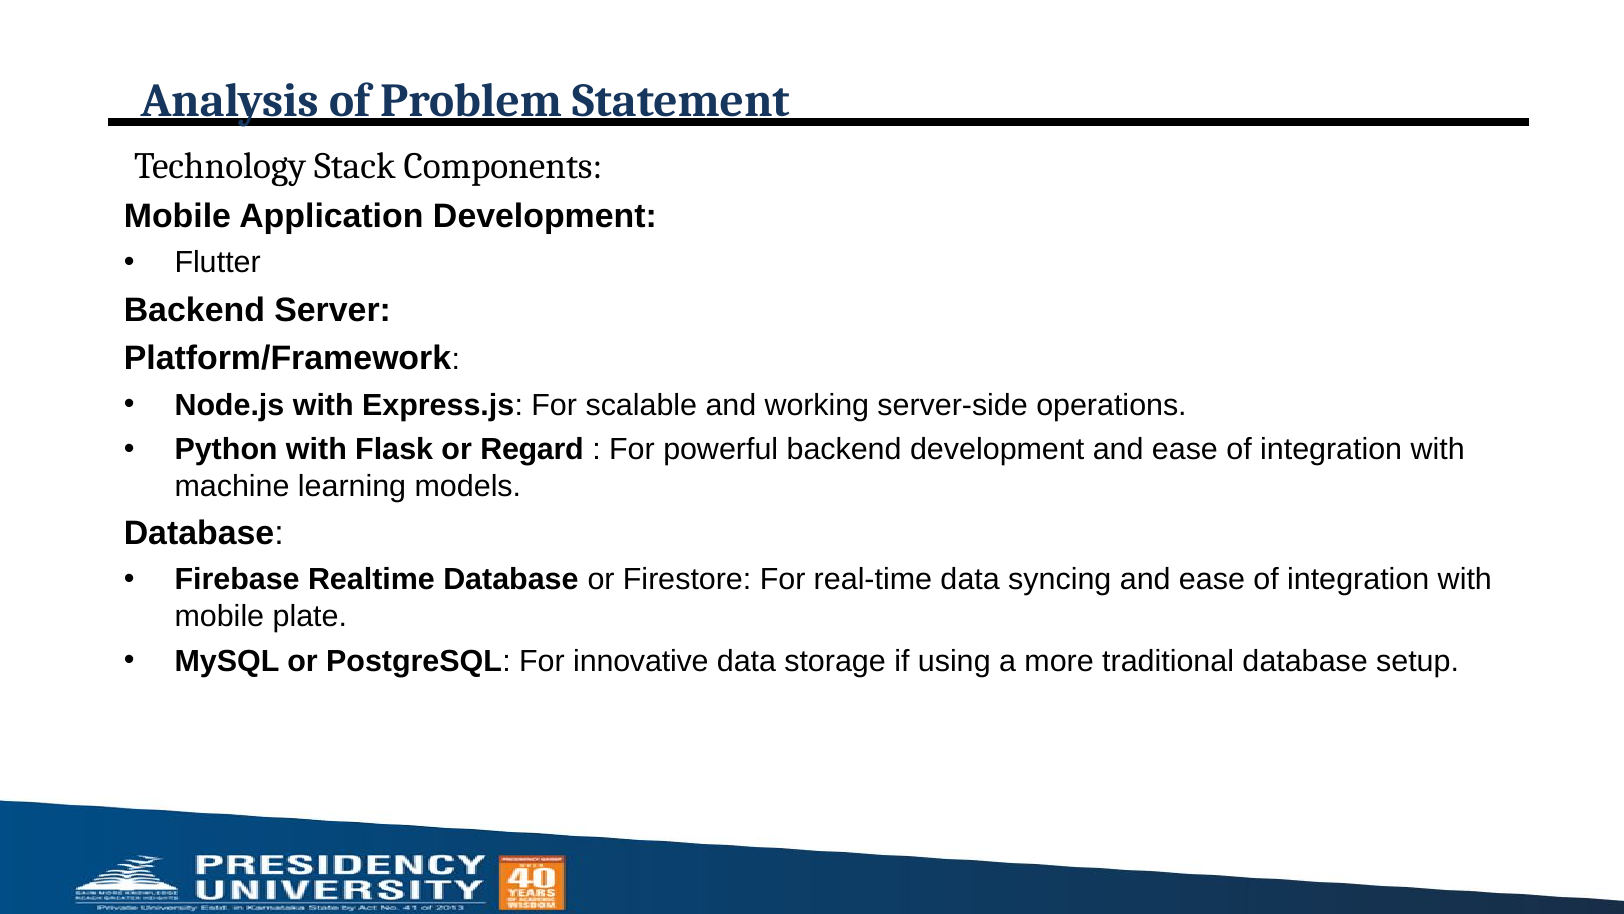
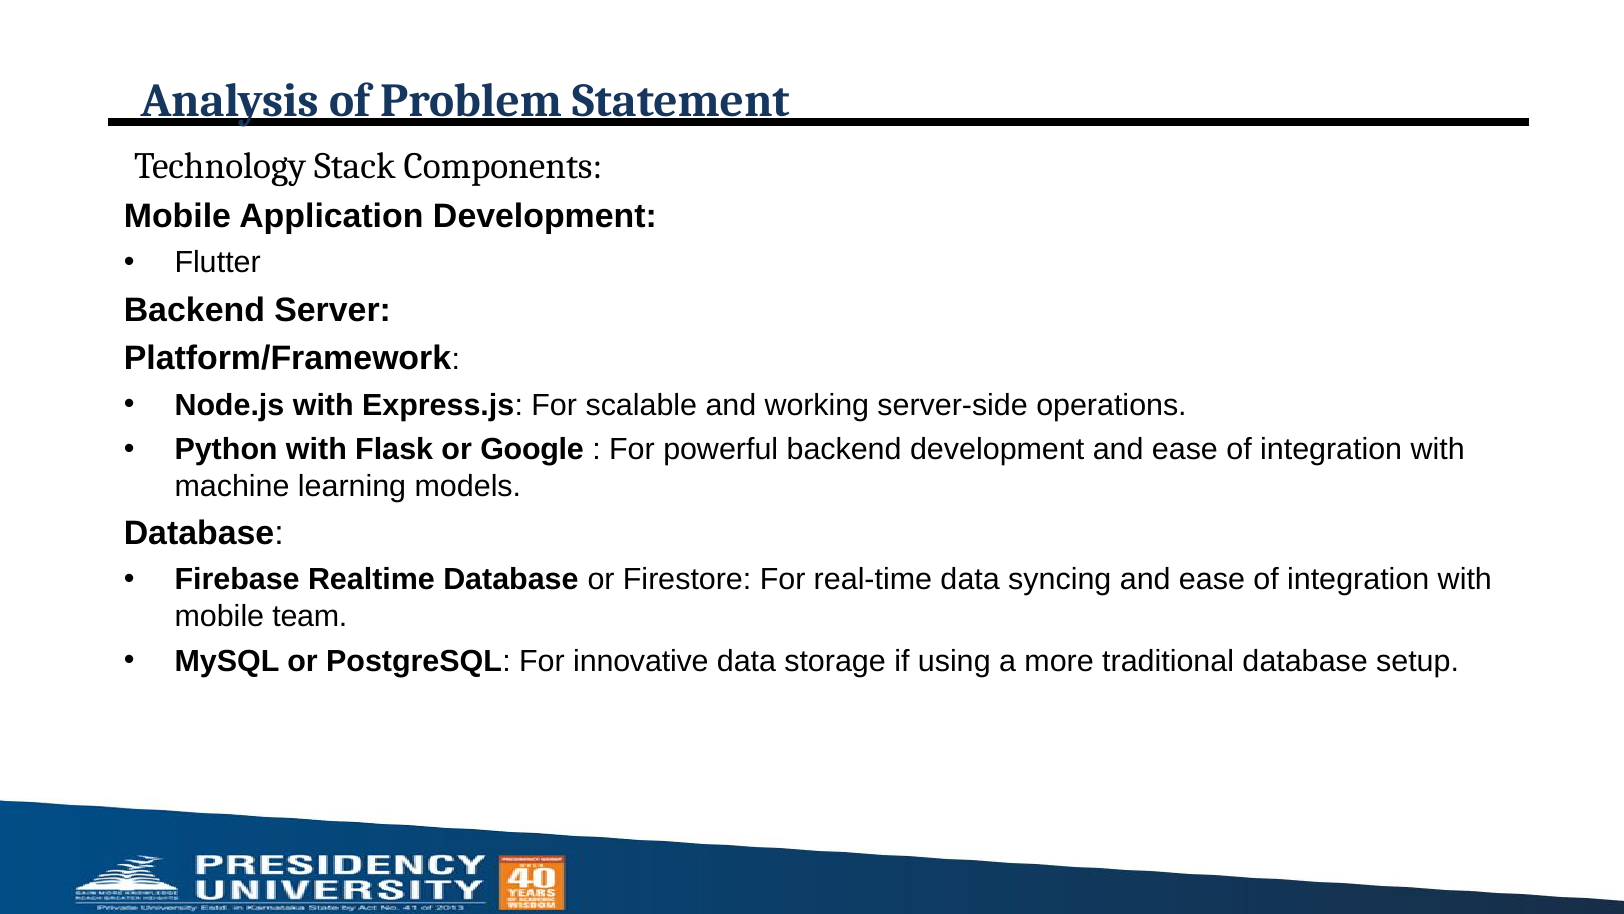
Regard: Regard -> Google
plate: plate -> team
